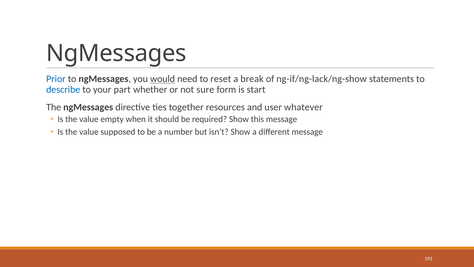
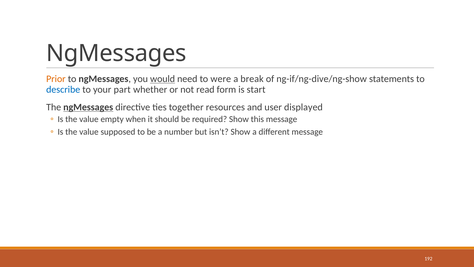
Prior colour: blue -> orange
reset: reset -> were
ng-if/ng-lack/ng-show: ng-if/ng-lack/ng-show -> ng-if/ng-dive/ng-show
sure: sure -> read
ngMessages at (88, 107) underline: none -> present
whatever: whatever -> displayed
